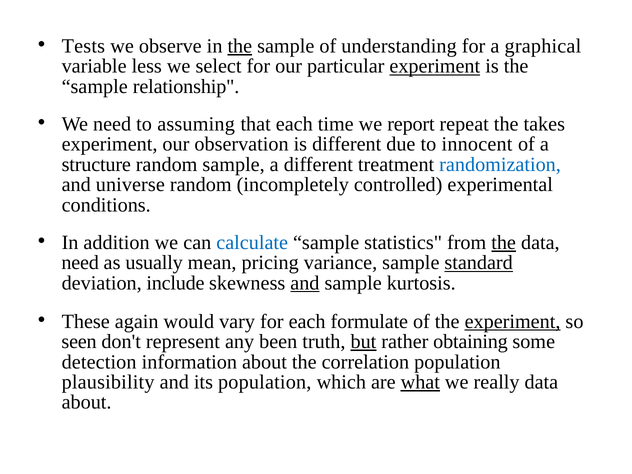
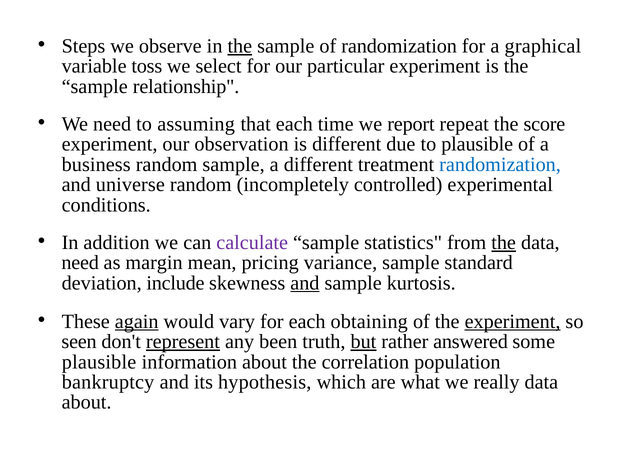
Tests: Tests -> Steps
of understanding: understanding -> randomization
less: less -> toss
experiment at (435, 66) underline: present -> none
takes: takes -> score
to innocent: innocent -> plausible
structure: structure -> business
calculate colour: blue -> purple
usually: usually -> margin
standard underline: present -> none
again underline: none -> present
formulate: formulate -> obtaining
represent underline: none -> present
obtaining: obtaining -> answered
detection at (99, 362): detection -> plausible
plausibility: plausibility -> bankruptcy
its population: population -> hypothesis
what underline: present -> none
